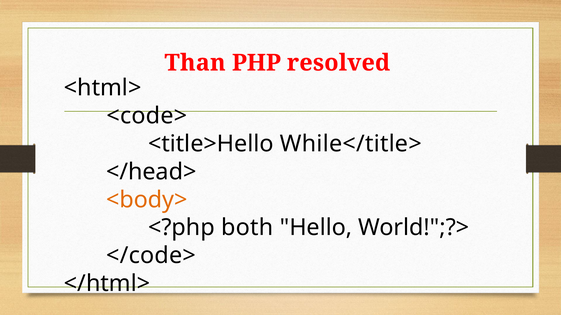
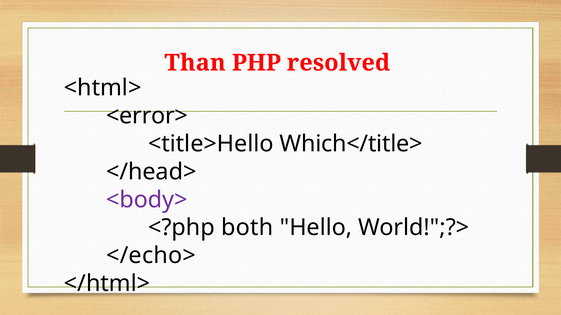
<code>: <code> -> <error>
While</title>: While</title> -> Which</title>
<body> colour: orange -> purple
</code>: </code> -> </echo>
